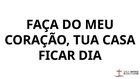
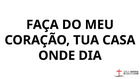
FICAR: FICAR -> ONDE
